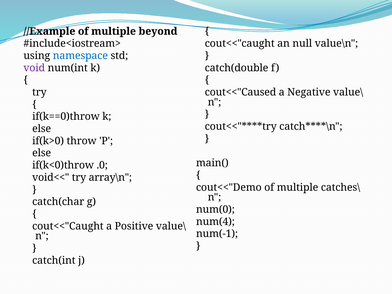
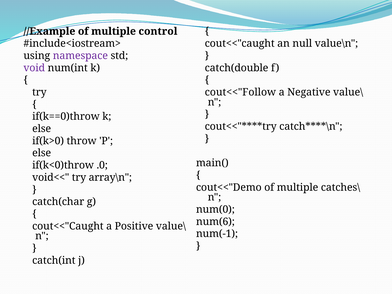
beyond: beyond -> control
namespace colour: blue -> purple
cout<<"Caused: cout<<"Caused -> cout<<"Follow
num(4: num(4 -> num(6
